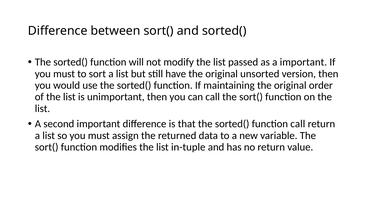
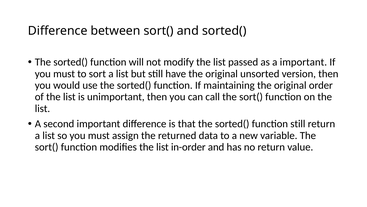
function call: call -> still
in-tuple: in-tuple -> in-order
